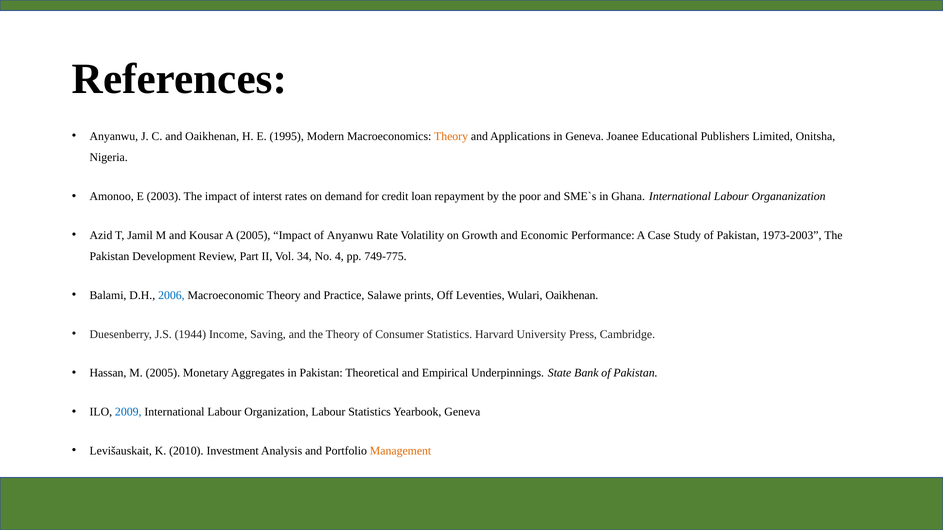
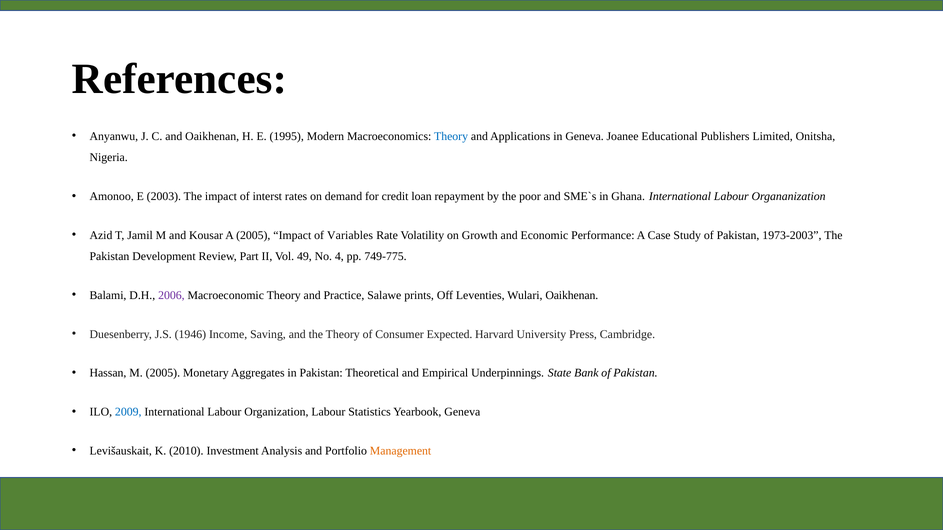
Theory at (451, 136) colour: orange -> blue
of Anyanwu: Anyanwu -> Variables
34: 34 -> 49
2006 colour: blue -> purple
1944: 1944 -> 1946
Consumer Statistics: Statistics -> Expected
